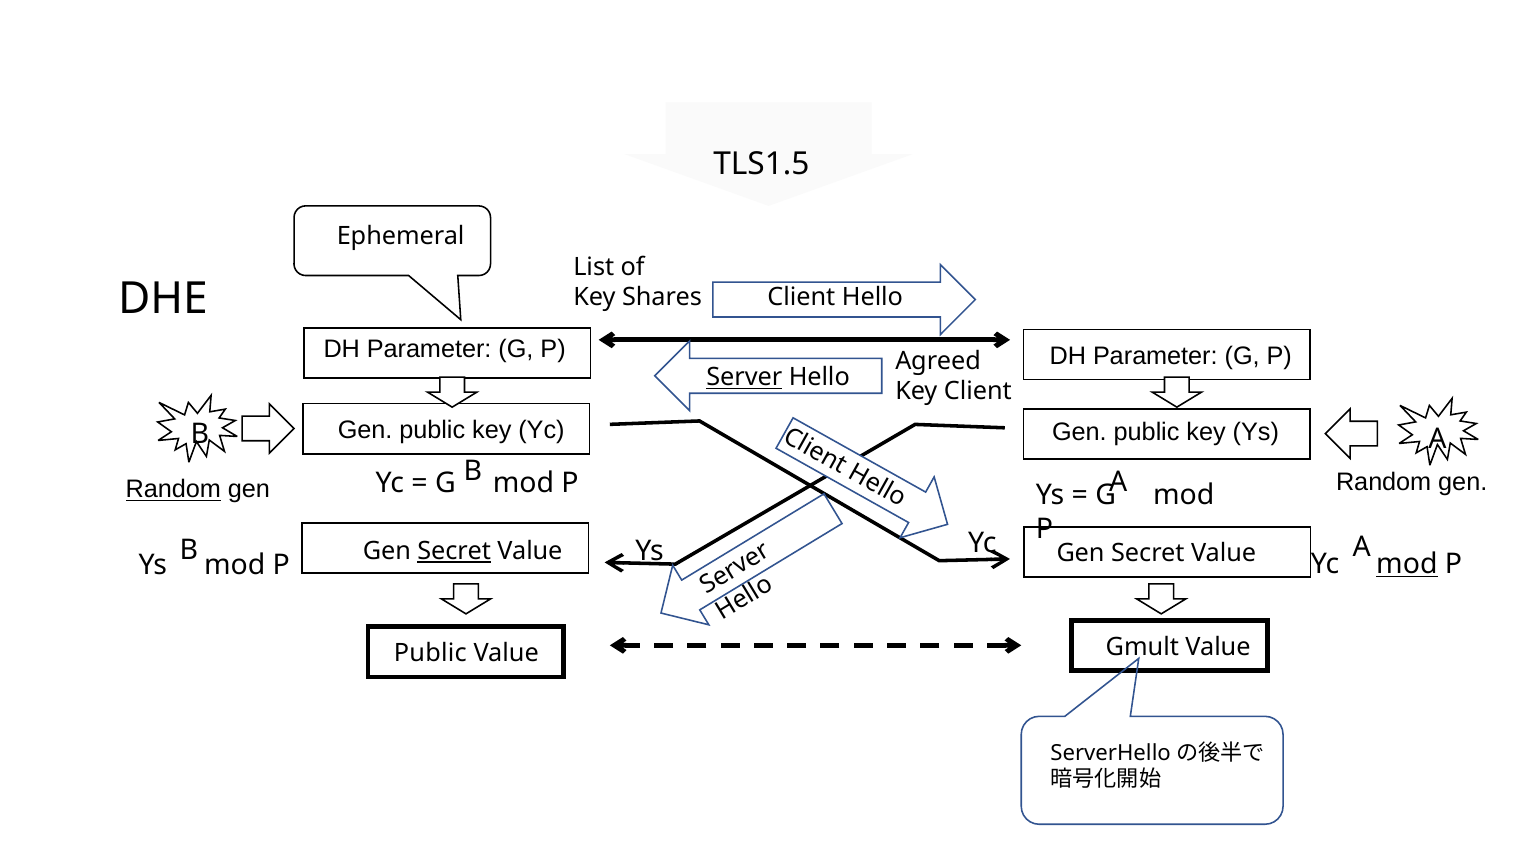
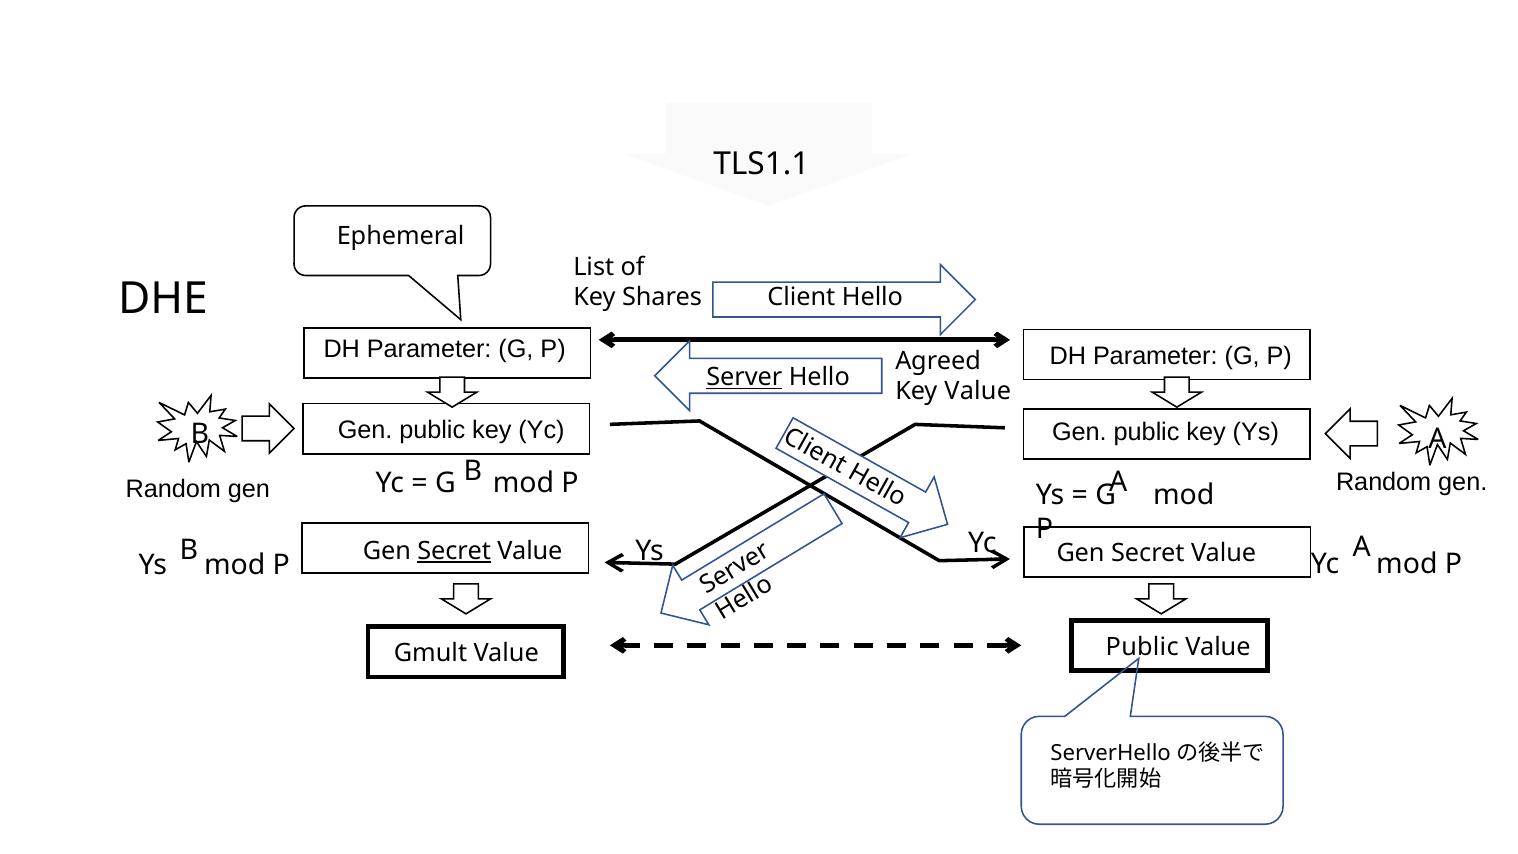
TLS1.5: TLS1.5 -> TLS1.1
Key Client: Client -> Value
Random at (173, 489) underline: present -> none
mod at (1407, 564) underline: present -> none
Gmult at (1142, 647): Gmult -> Public
Public at (430, 653): Public -> Gmult
